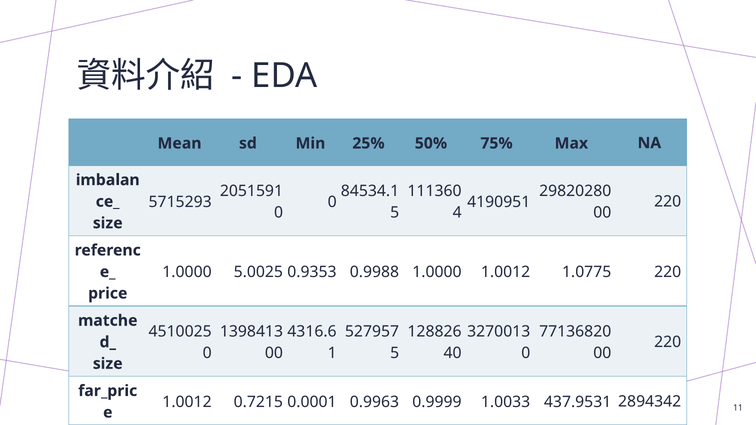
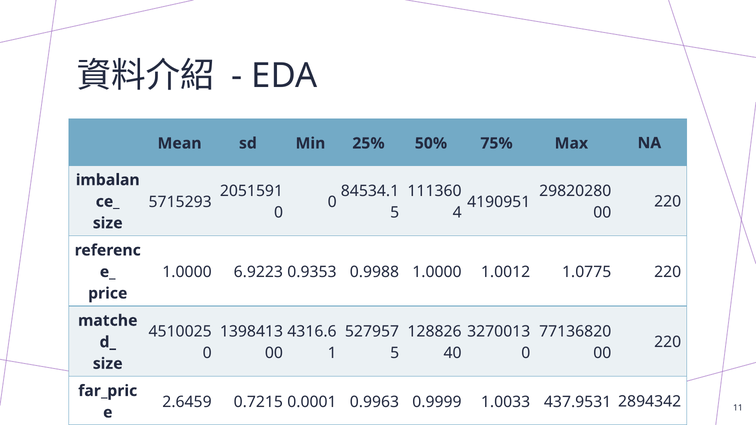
5.0025: 5.0025 -> 6.9223
1.0012 at (187, 402): 1.0012 -> 2.6459
